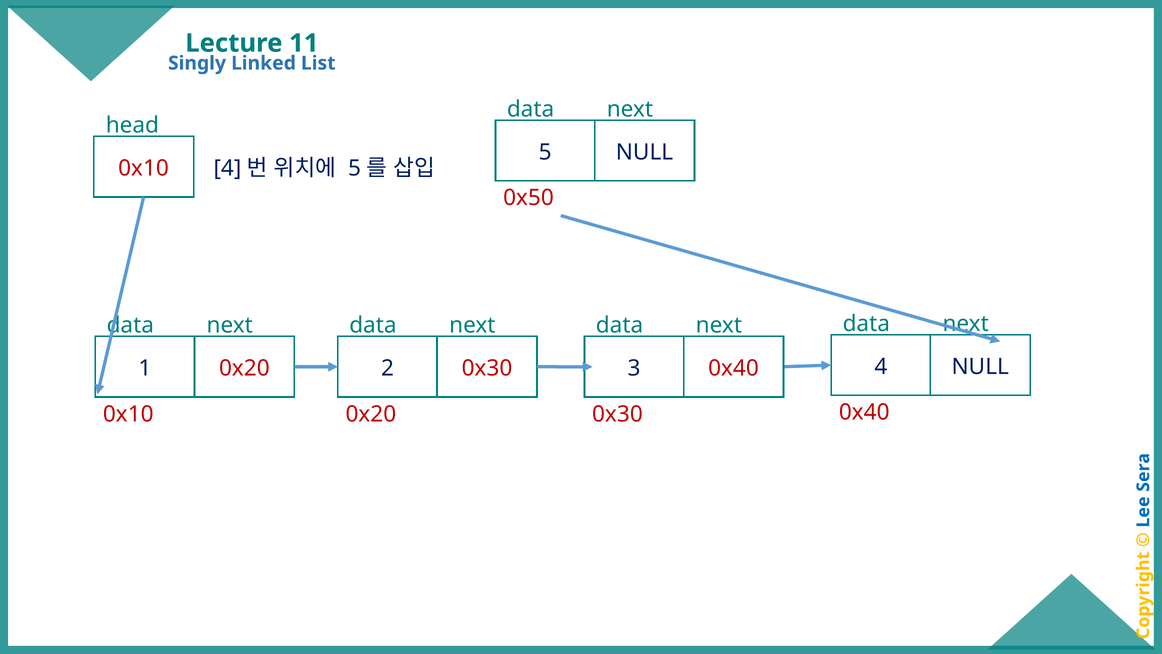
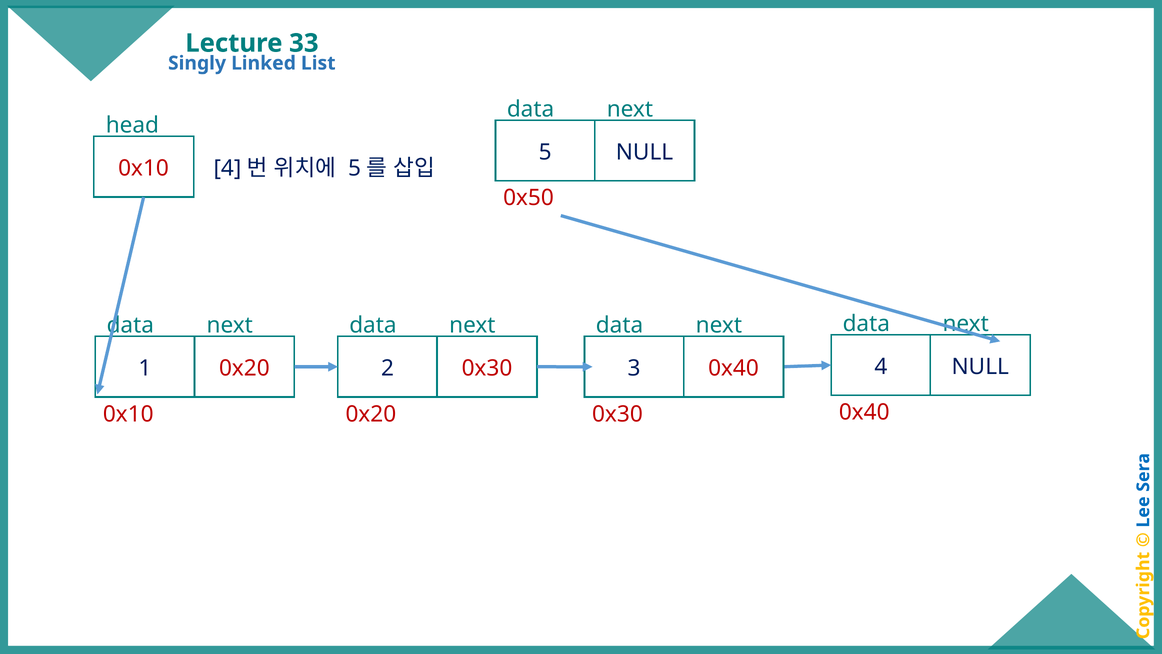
11: 11 -> 33
